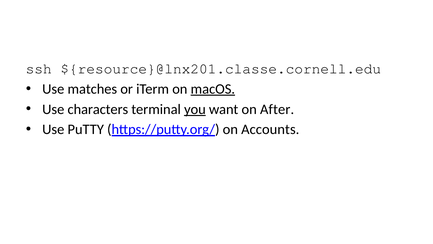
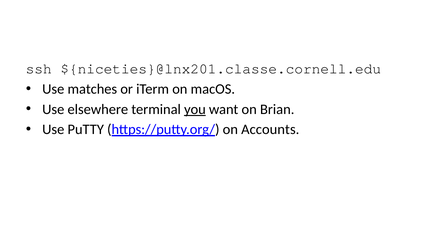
${resource}@lnx201.classe.cornell.edu: ${resource}@lnx201.classe.cornell.edu -> ${niceties}@lnx201.classe.cornell.edu
macOS underline: present -> none
characters: characters -> elsewhere
After: After -> Brian
